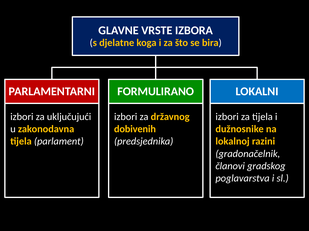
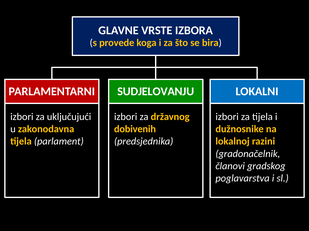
djelatne: djelatne -> provede
FORMULIRANO: FORMULIRANO -> SUDJELOVANJU
